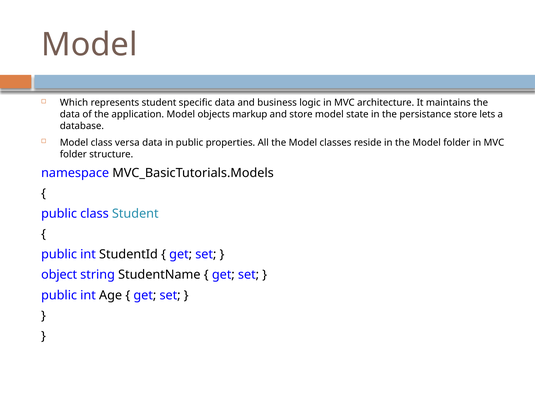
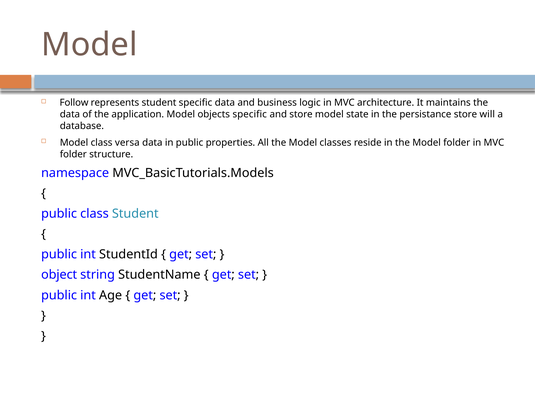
Which: Which -> Follow
objects markup: markup -> specific
lets: lets -> will
